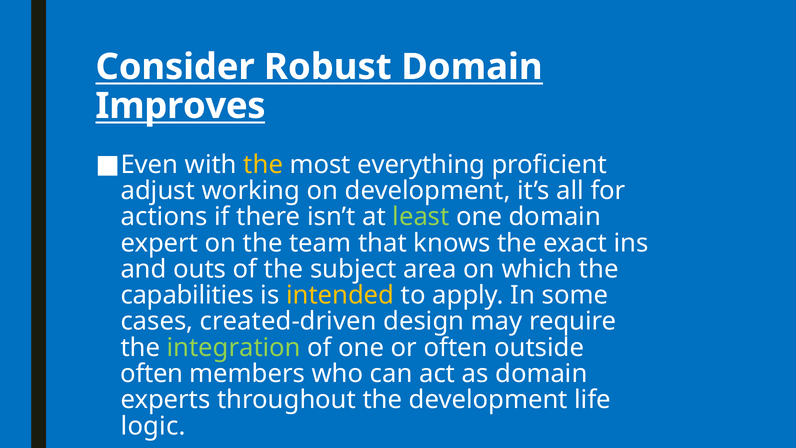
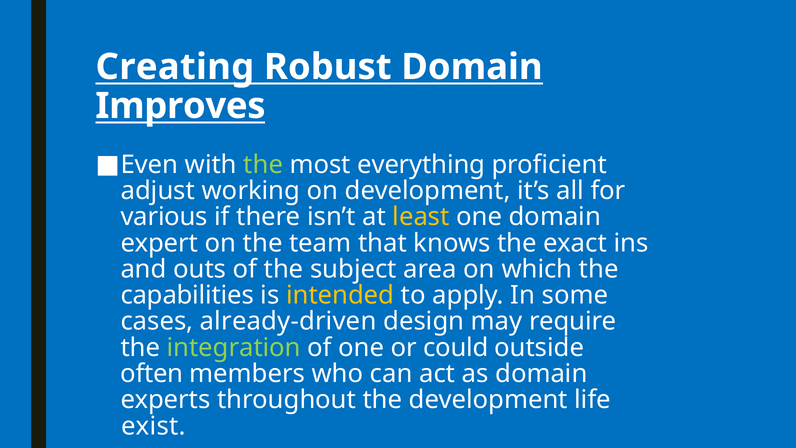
Consider: Consider -> Creating
the at (263, 165) colour: yellow -> light green
actions: actions -> various
least colour: light green -> yellow
created-driven: created-driven -> already-driven
or often: often -> could
logic: logic -> exist
